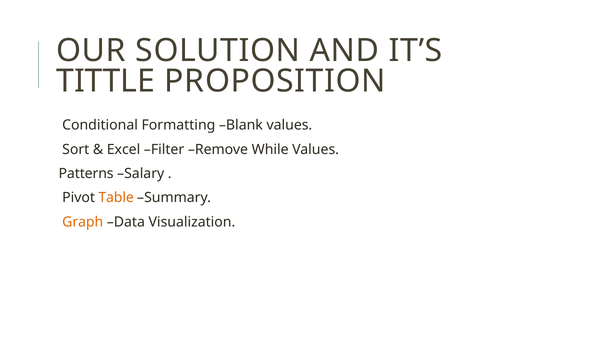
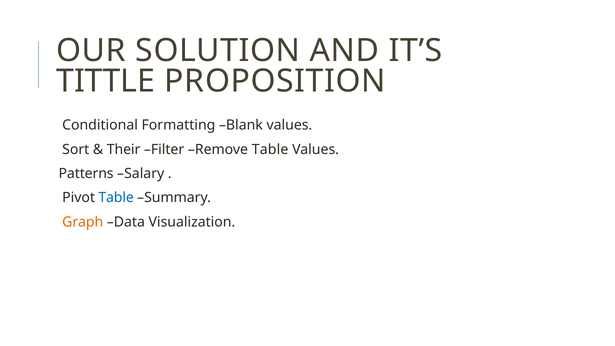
Excel: Excel -> Their
Remove While: While -> Table
Table at (116, 198) colour: orange -> blue
